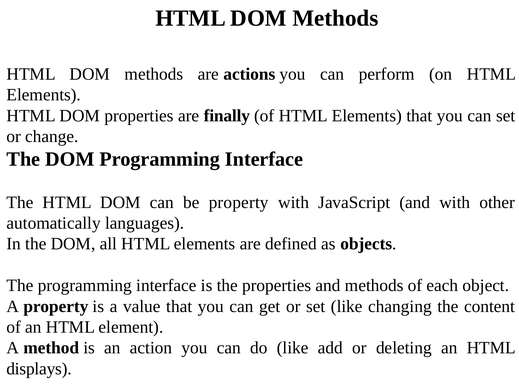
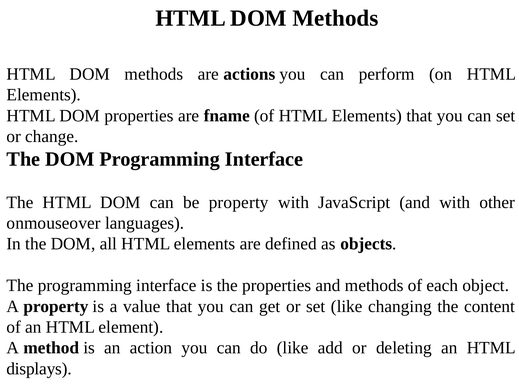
finally: finally -> fname
automatically: automatically -> onmouseover
